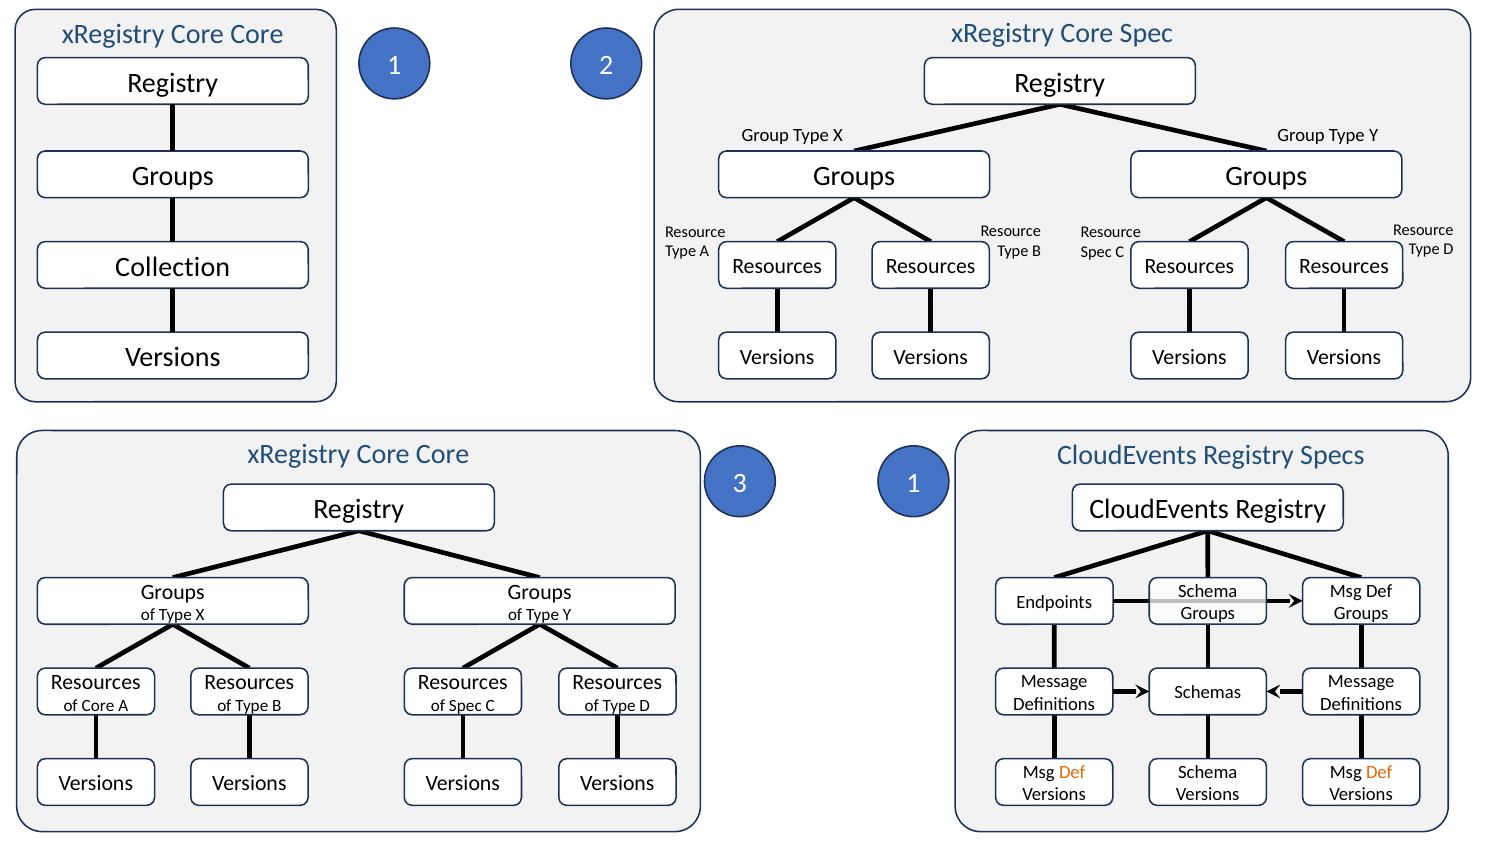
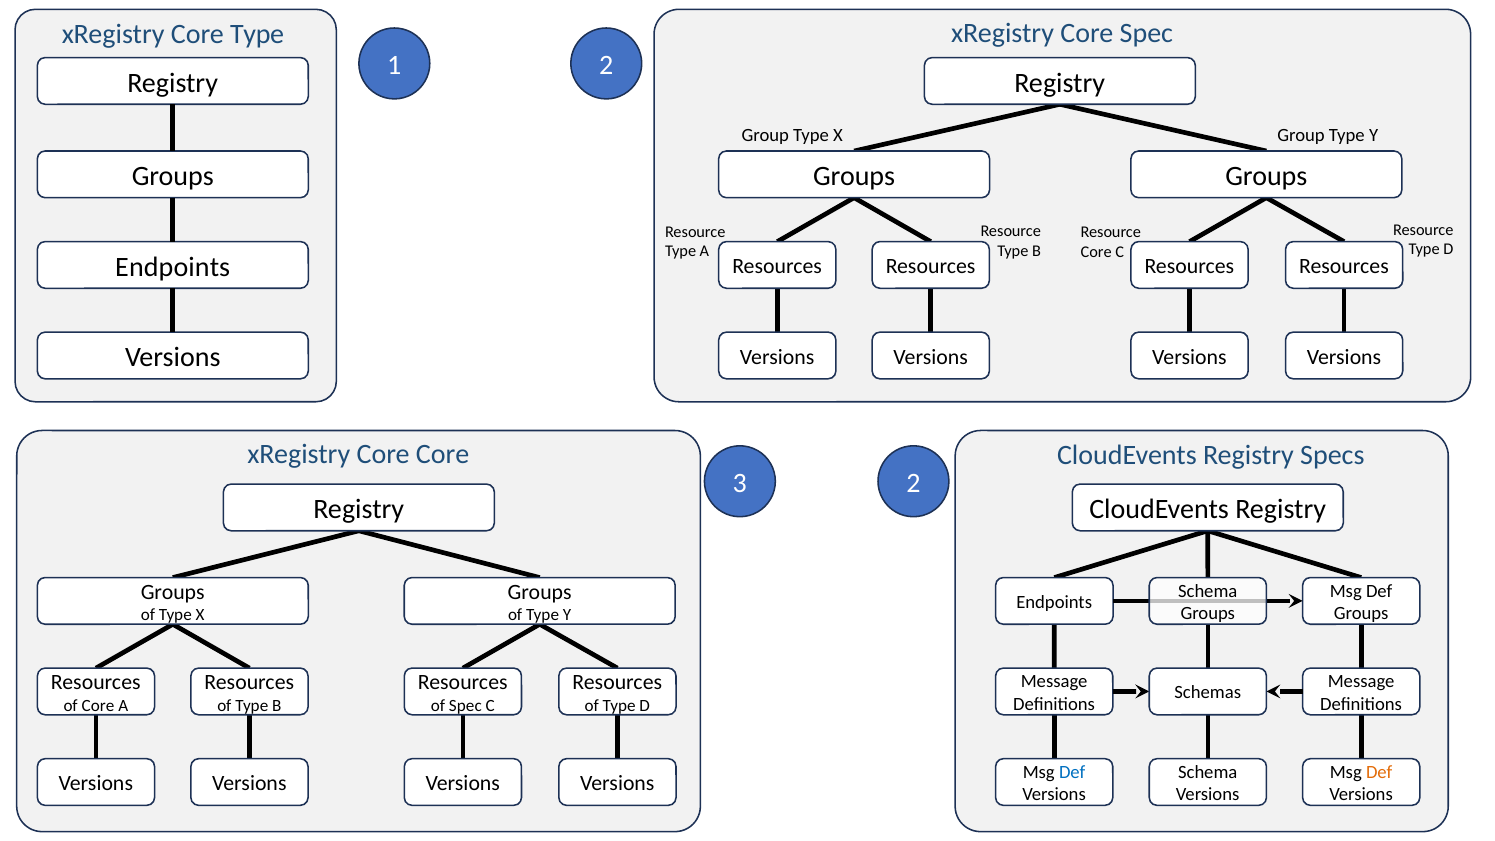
Core at (257, 34): Core -> Type
Spec at (1096, 252): Spec -> Core
Collection at (173, 267): Collection -> Endpoints
3 1: 1 -> 2
Def at (1072, 772) colour: orange -> blue
